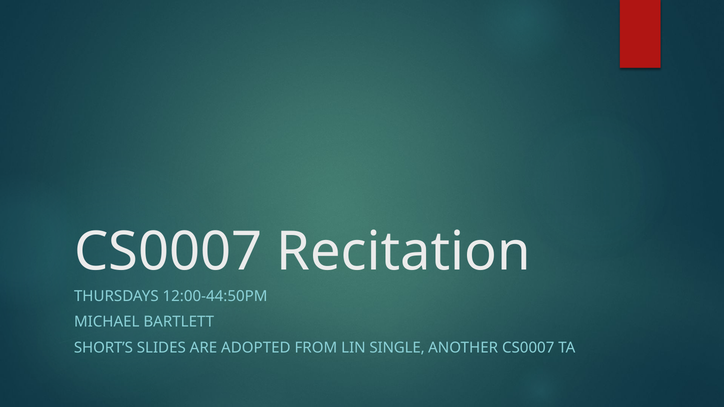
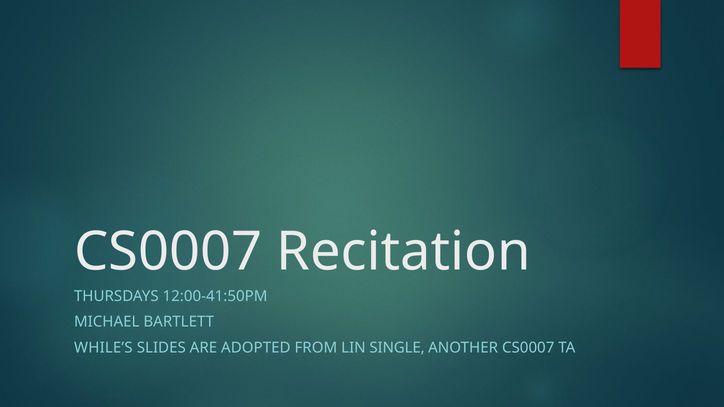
12:00-44:50PM: 12:00-44:50PM -> 12:00-41:50PM
SHORT’S: SHORT’S -> WHILE’S
